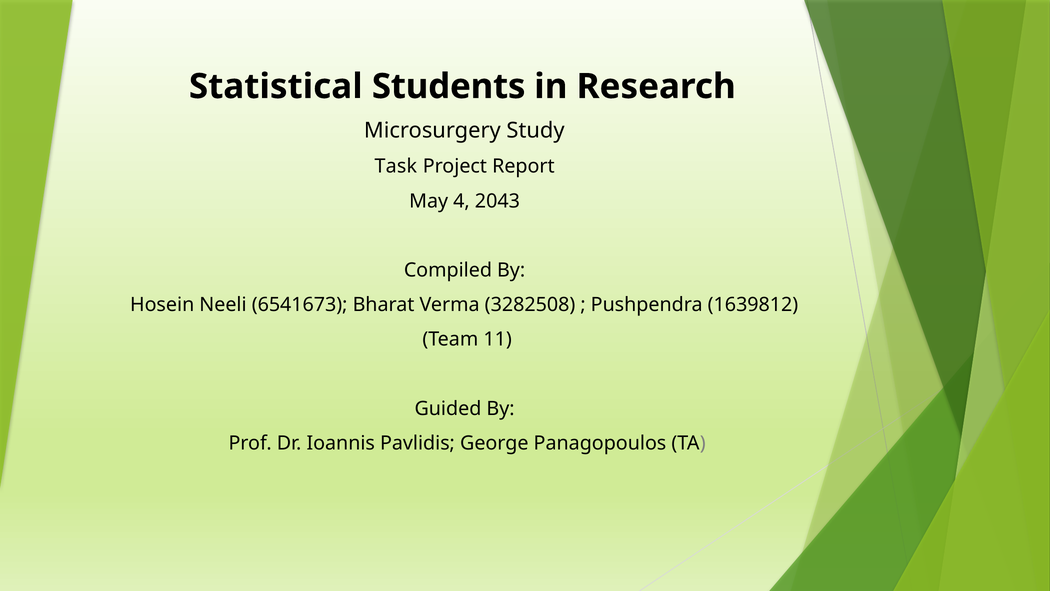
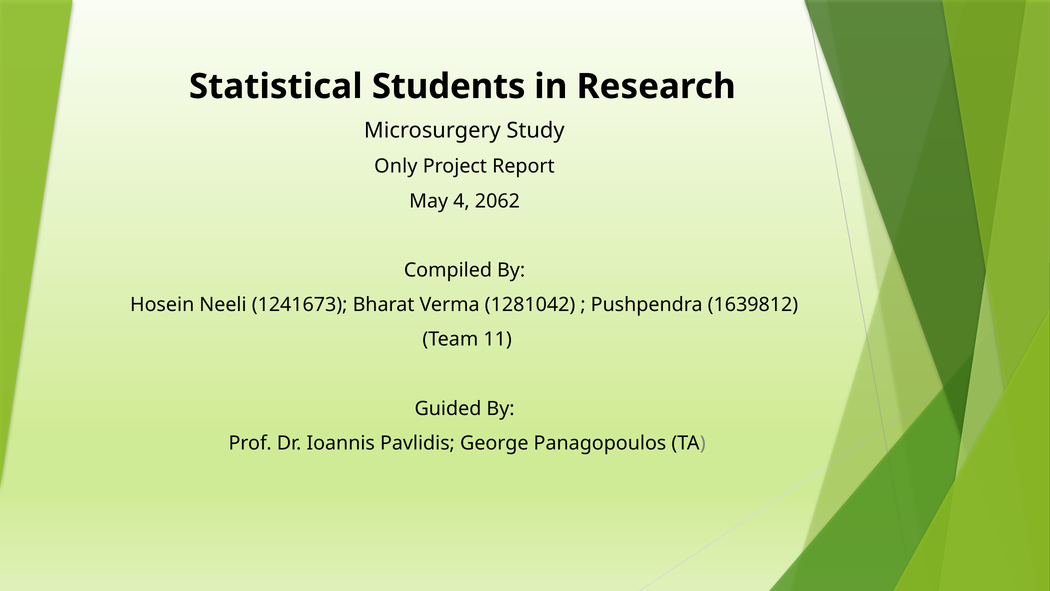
Task: Task -> Only
2043: 2043 -> 2062
6541673: 6541673 -> 1241673
3282508: 3282508 -> 1281042
